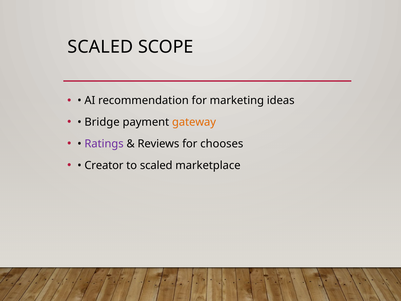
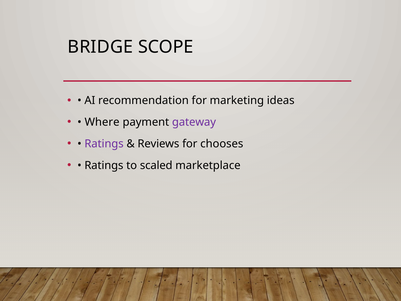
SCALED at (100, 47): SCALED -> BRIDGE
Bridge: Bridge -> Where
gateway colour: orange -> purple
Creator at (104, 165): Creator -> Ratings
